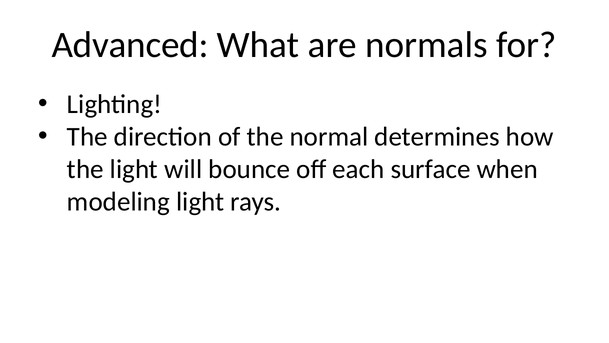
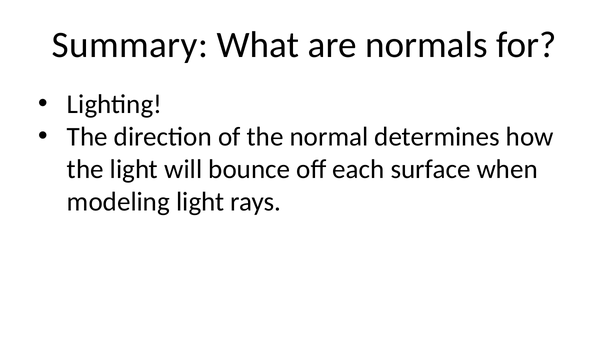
Advanced: Advanced -> Summary
